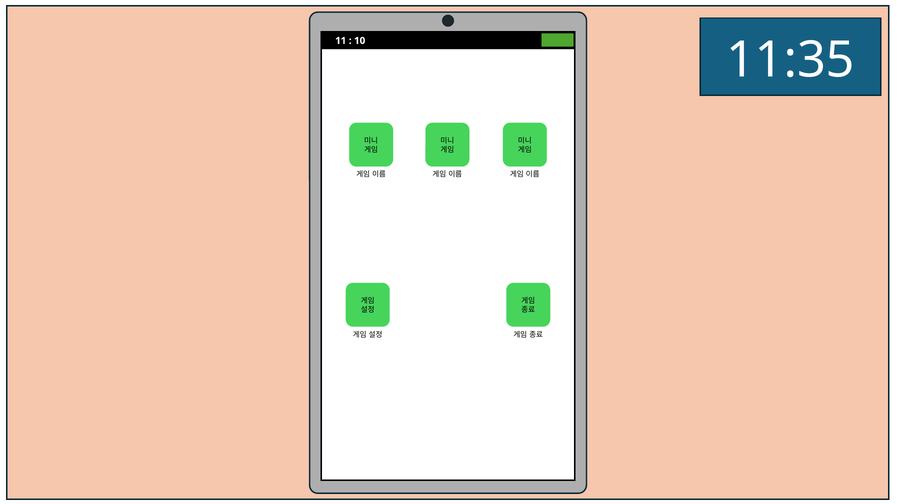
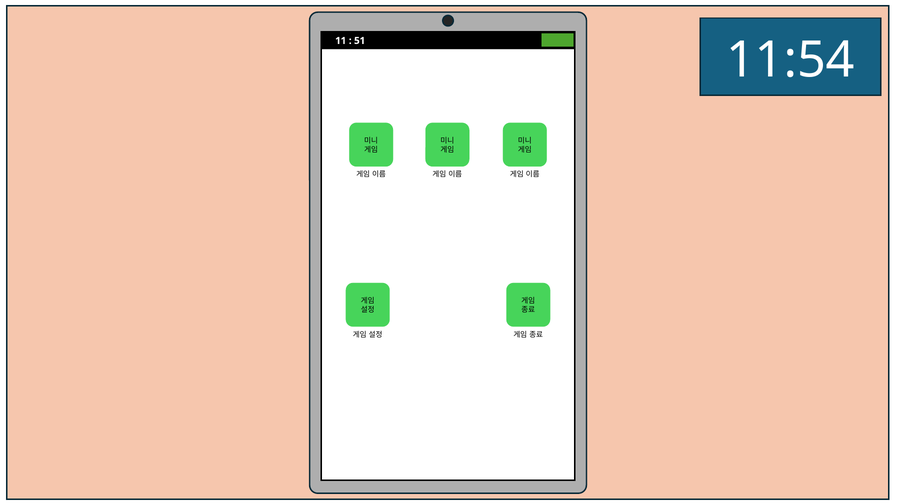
10: 10 -> 51
11:35: 11:35 -> 11:54
